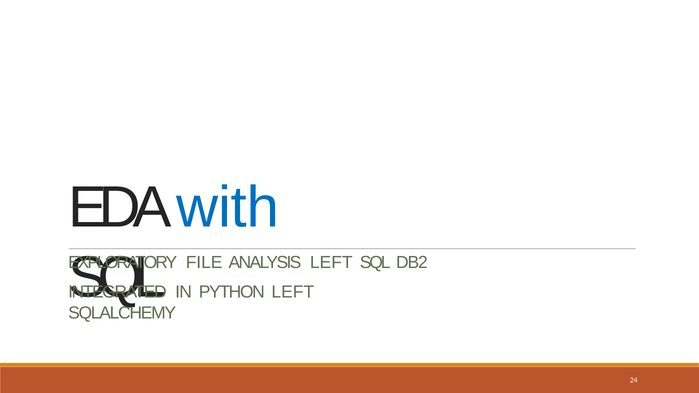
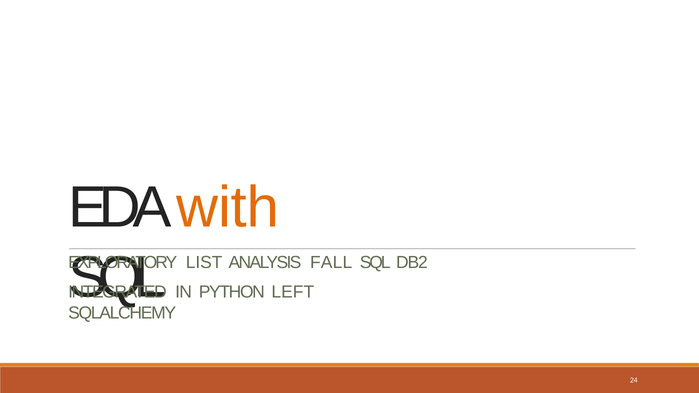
with colour: blue -> orange
FILE: FILE -> LIST
ANALYSIS LEFT: LEFT -> FALL
